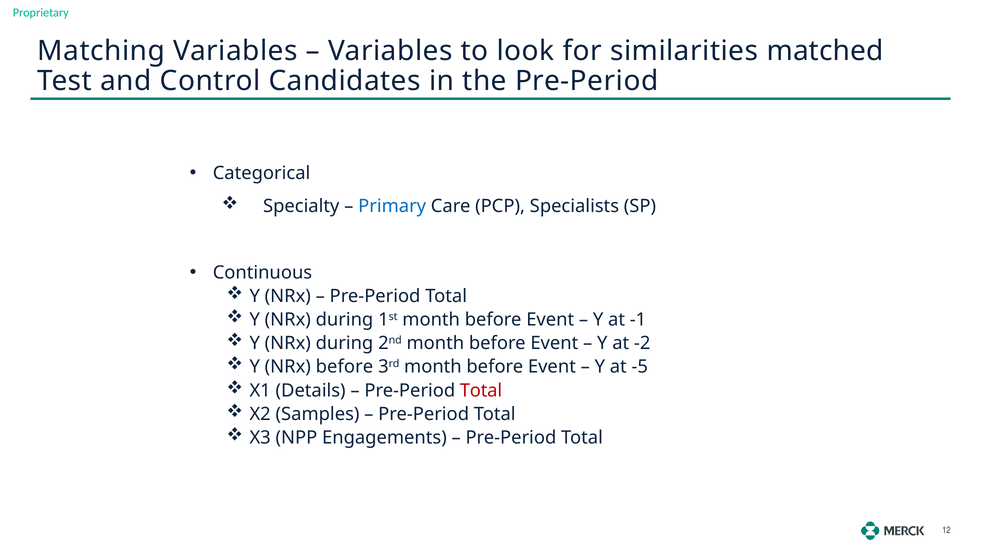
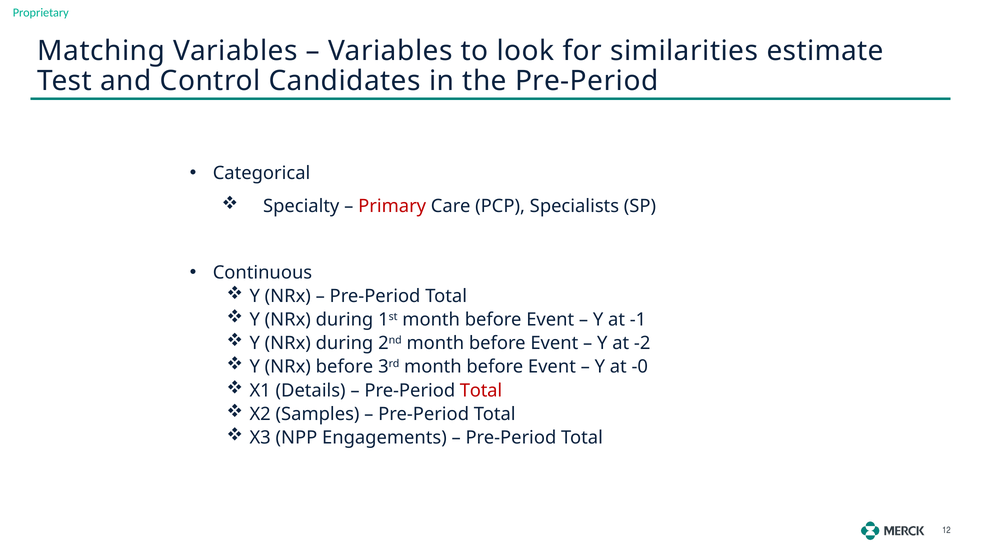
matched: matched -> estimate
Primary colour: blue -> red
-5: -5 -> -0
